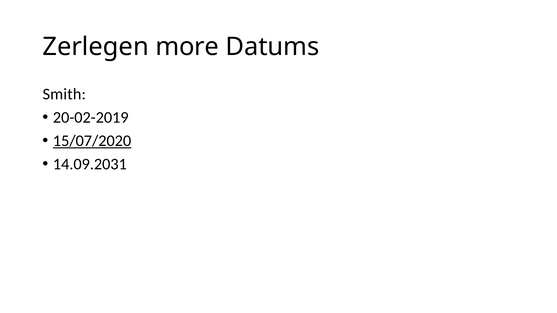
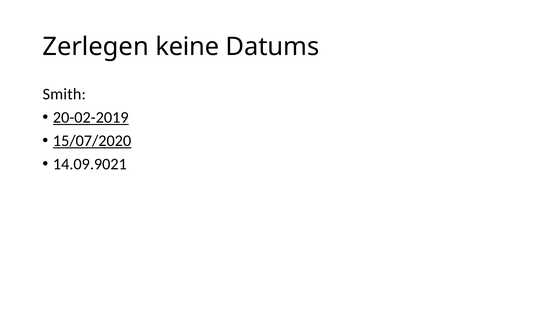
more: more -> keine
20-02-2019 underline: none -> present
14.09.2031: 14.09.2031 -> 14.09.9021
